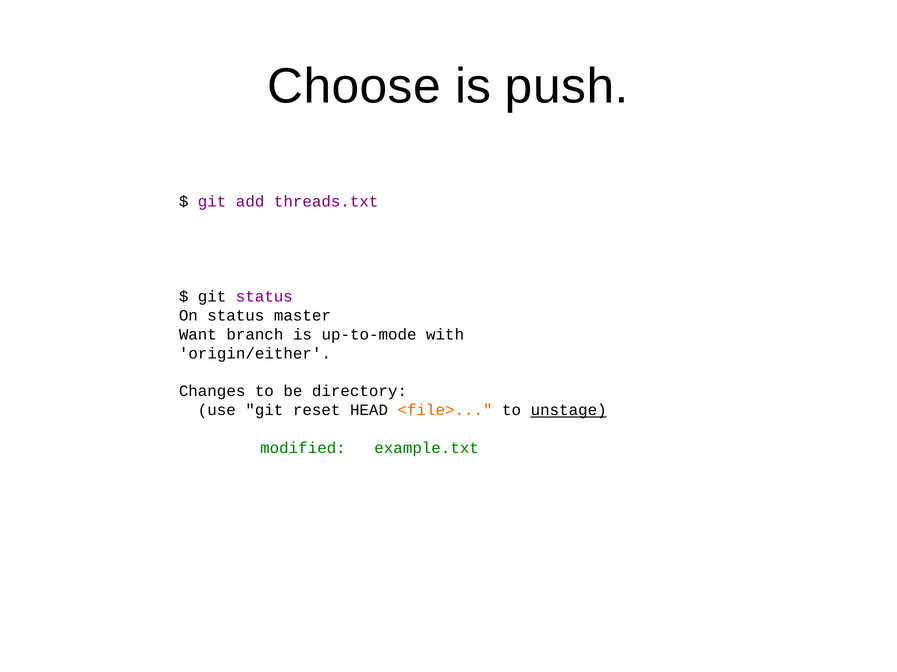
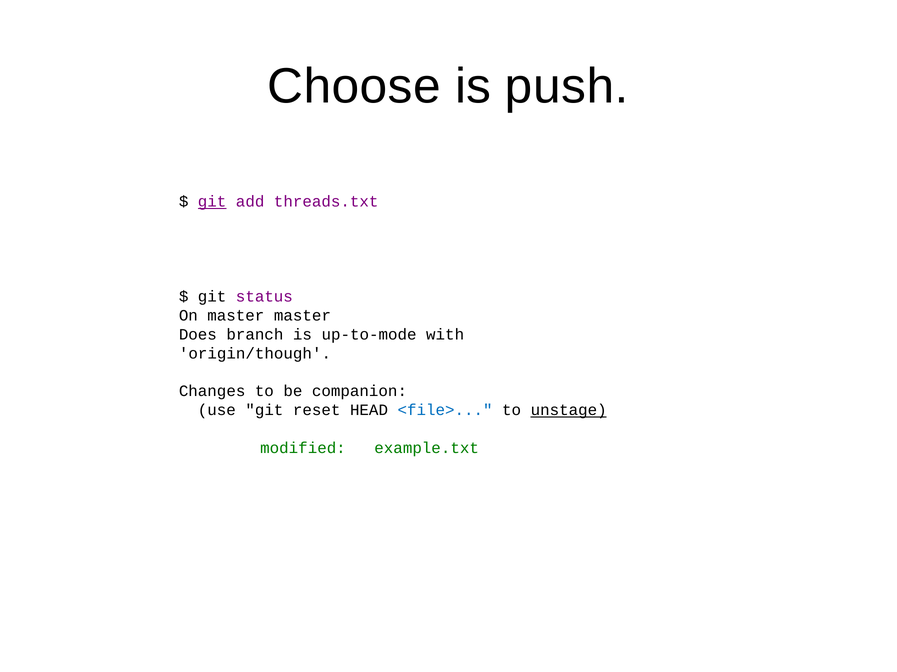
git at (212, 202) underline: none -> present
On status: status -> master
Want: Want -> Does
origin/either: origin/either -> origin/though
directory: directory -> companion
<file> colour: orange -> blue
